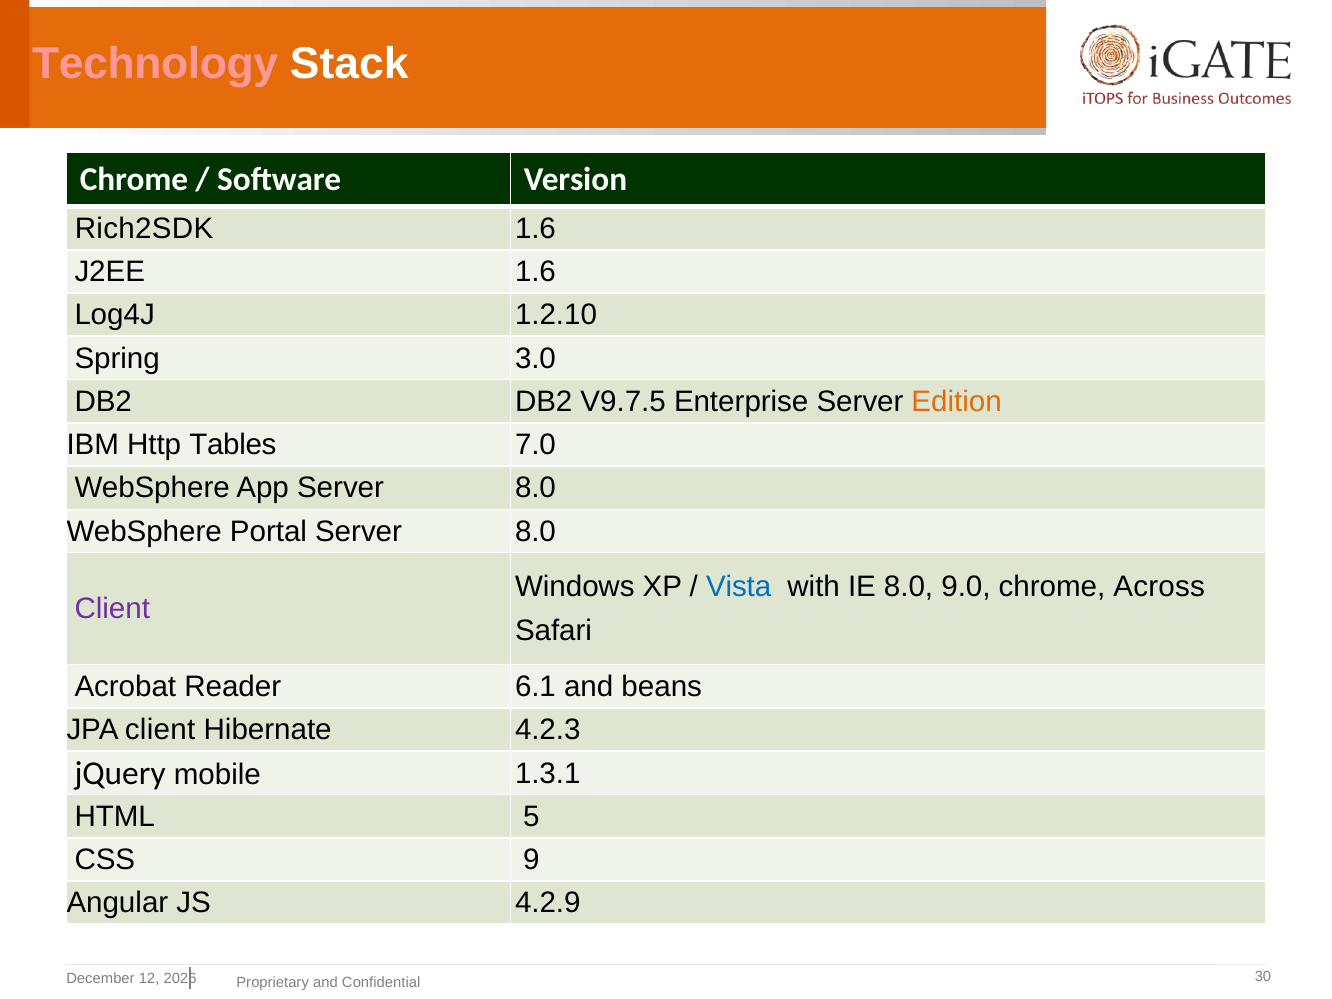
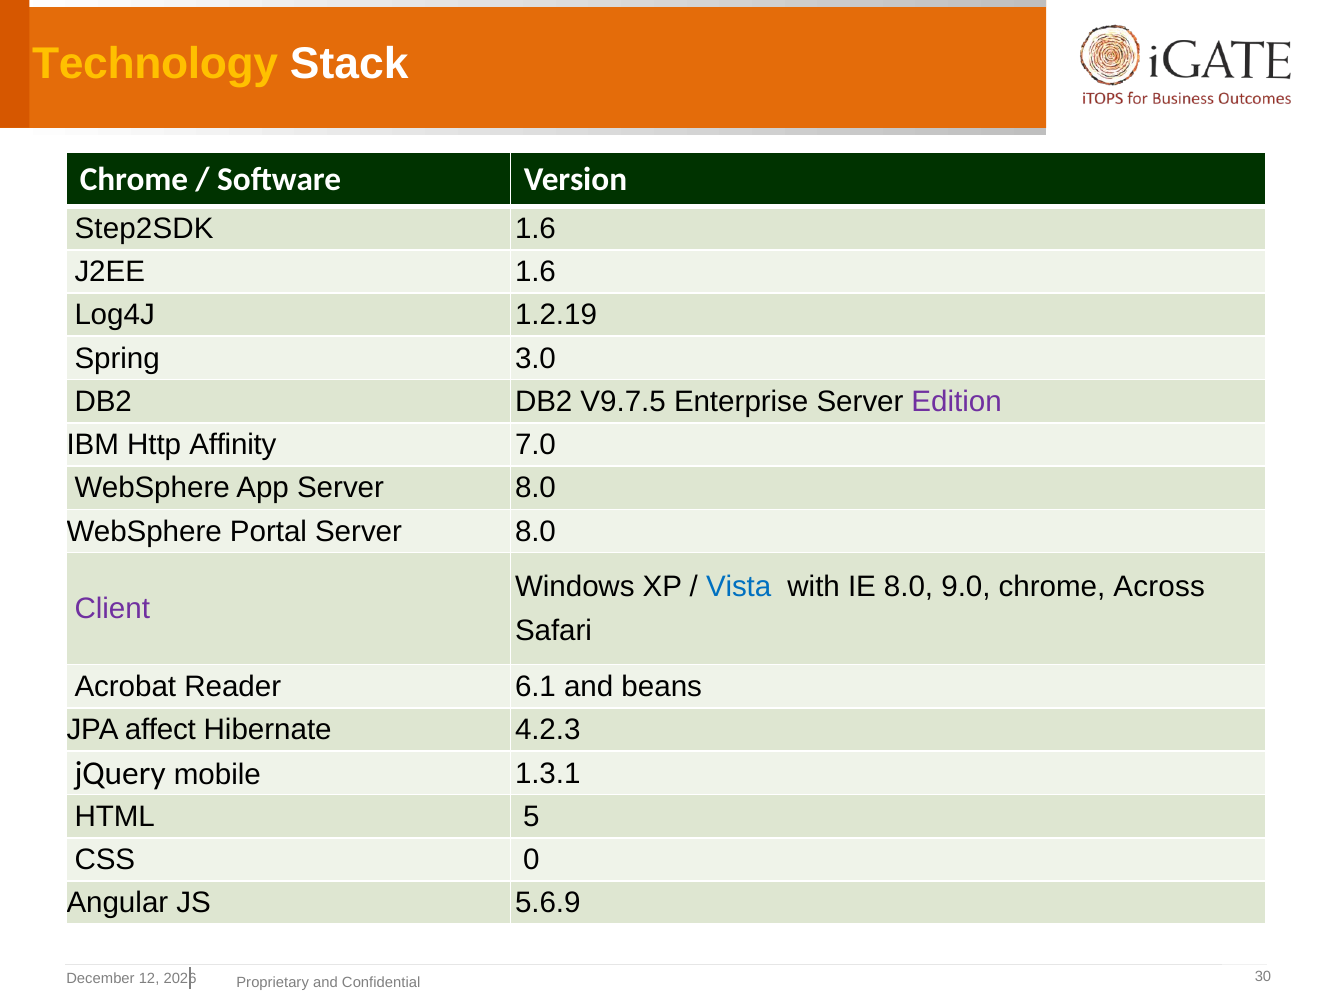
Technology colour: pink -> yellow
Rich2SDK: Rich2SDK -> Step2SDK
1.2.10: 1.2.10 -> 1.2.19
Edition colour: orange -> purple
Tables: Tables -> Affinity
JPA client: client -> affect
9: 9 -> 0
4.2.9: 4.2.9 -> 5.6.9
